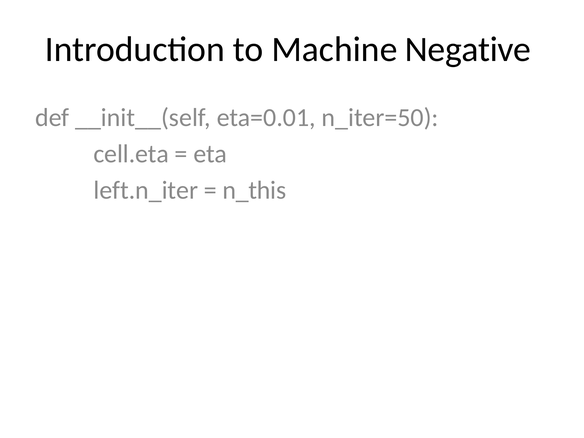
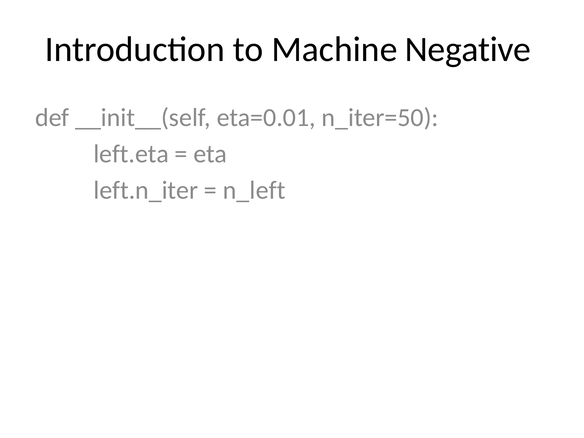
cell.eta: cell.eta -> left.eta
n_this: n_this -> n_left
